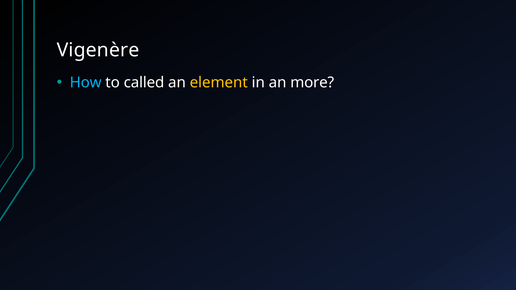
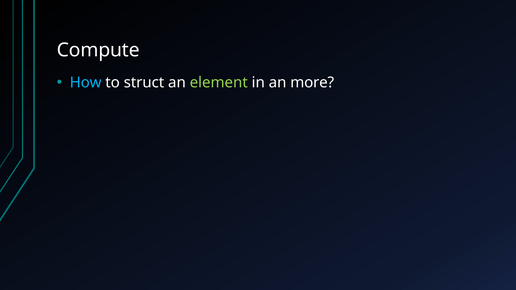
Vigenère: Vigenère -> Compute
called: called -> struct
element colour: yellow -> light green
